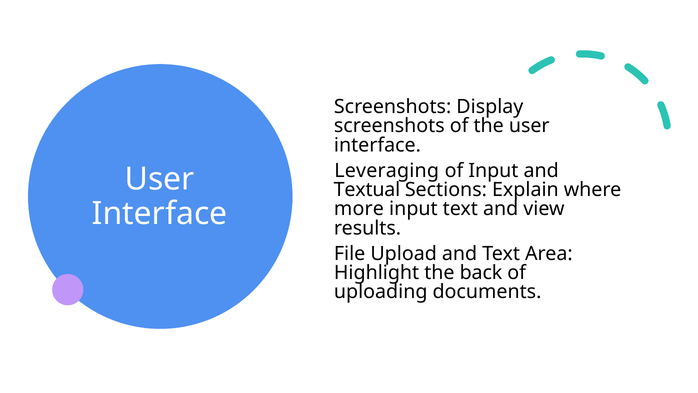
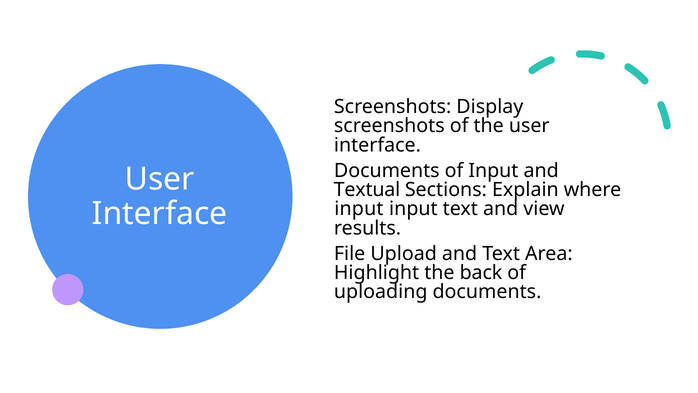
Leveraging at (387, 171): Leveraging -> Documents
more at (359, 209): more -> input
